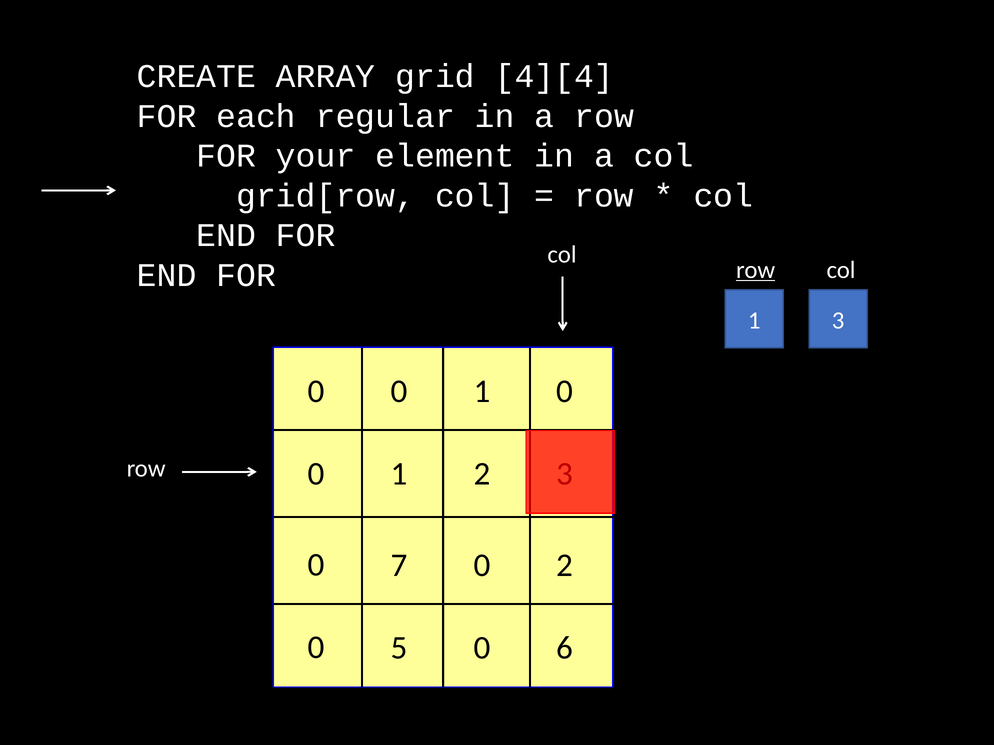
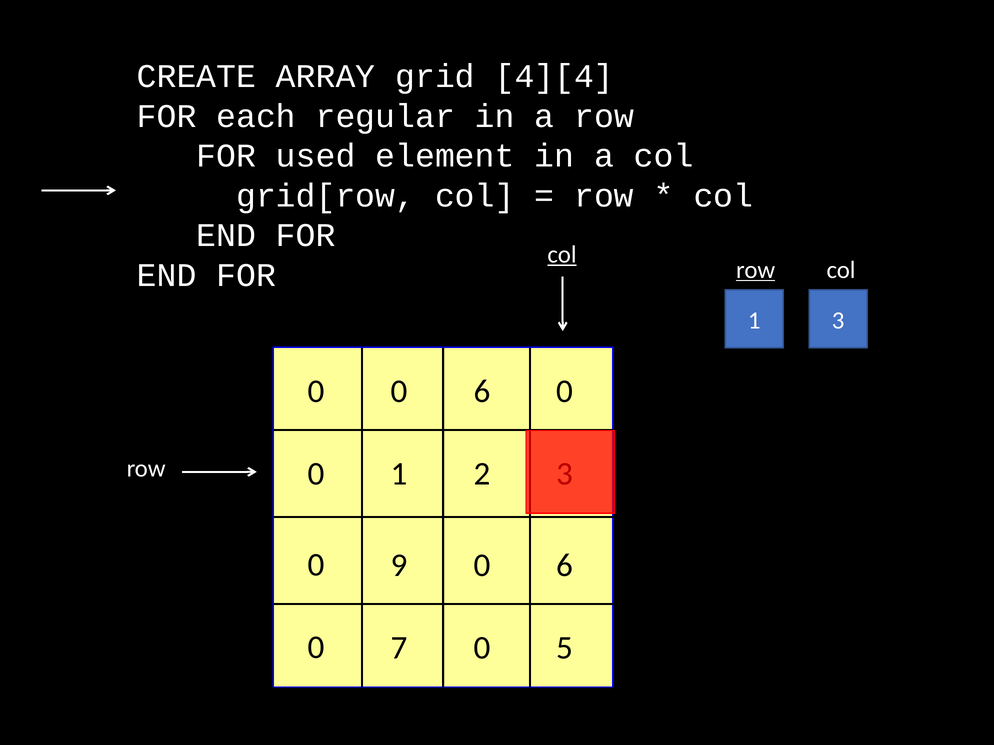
your: your -> used
col at (562, 255) underline: none -> present
0 0 1: 1 -> 6
7: 7 -> 9
2 at (565, 565): 2 -> 6
5: 5 -> 7
6: 6 -> 5
